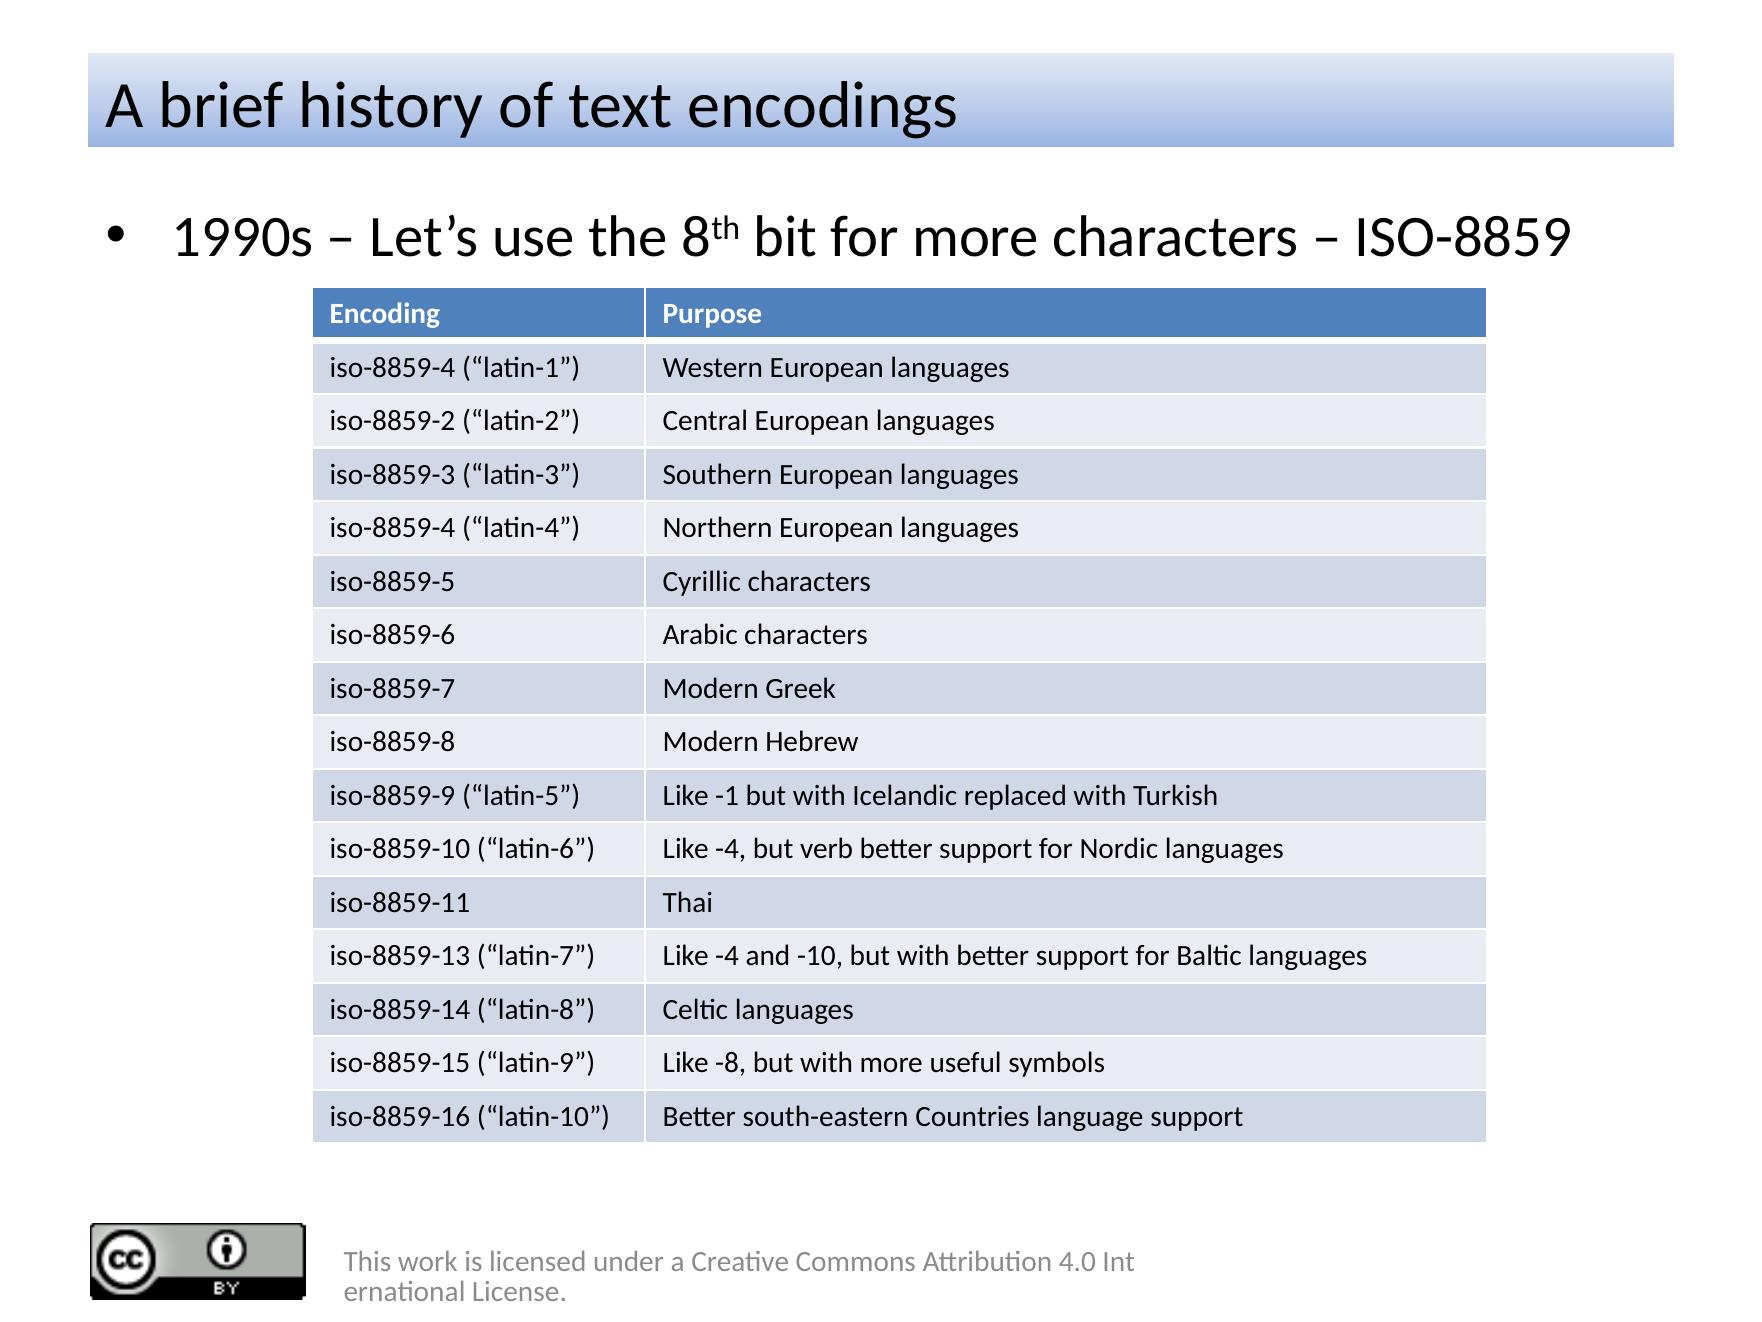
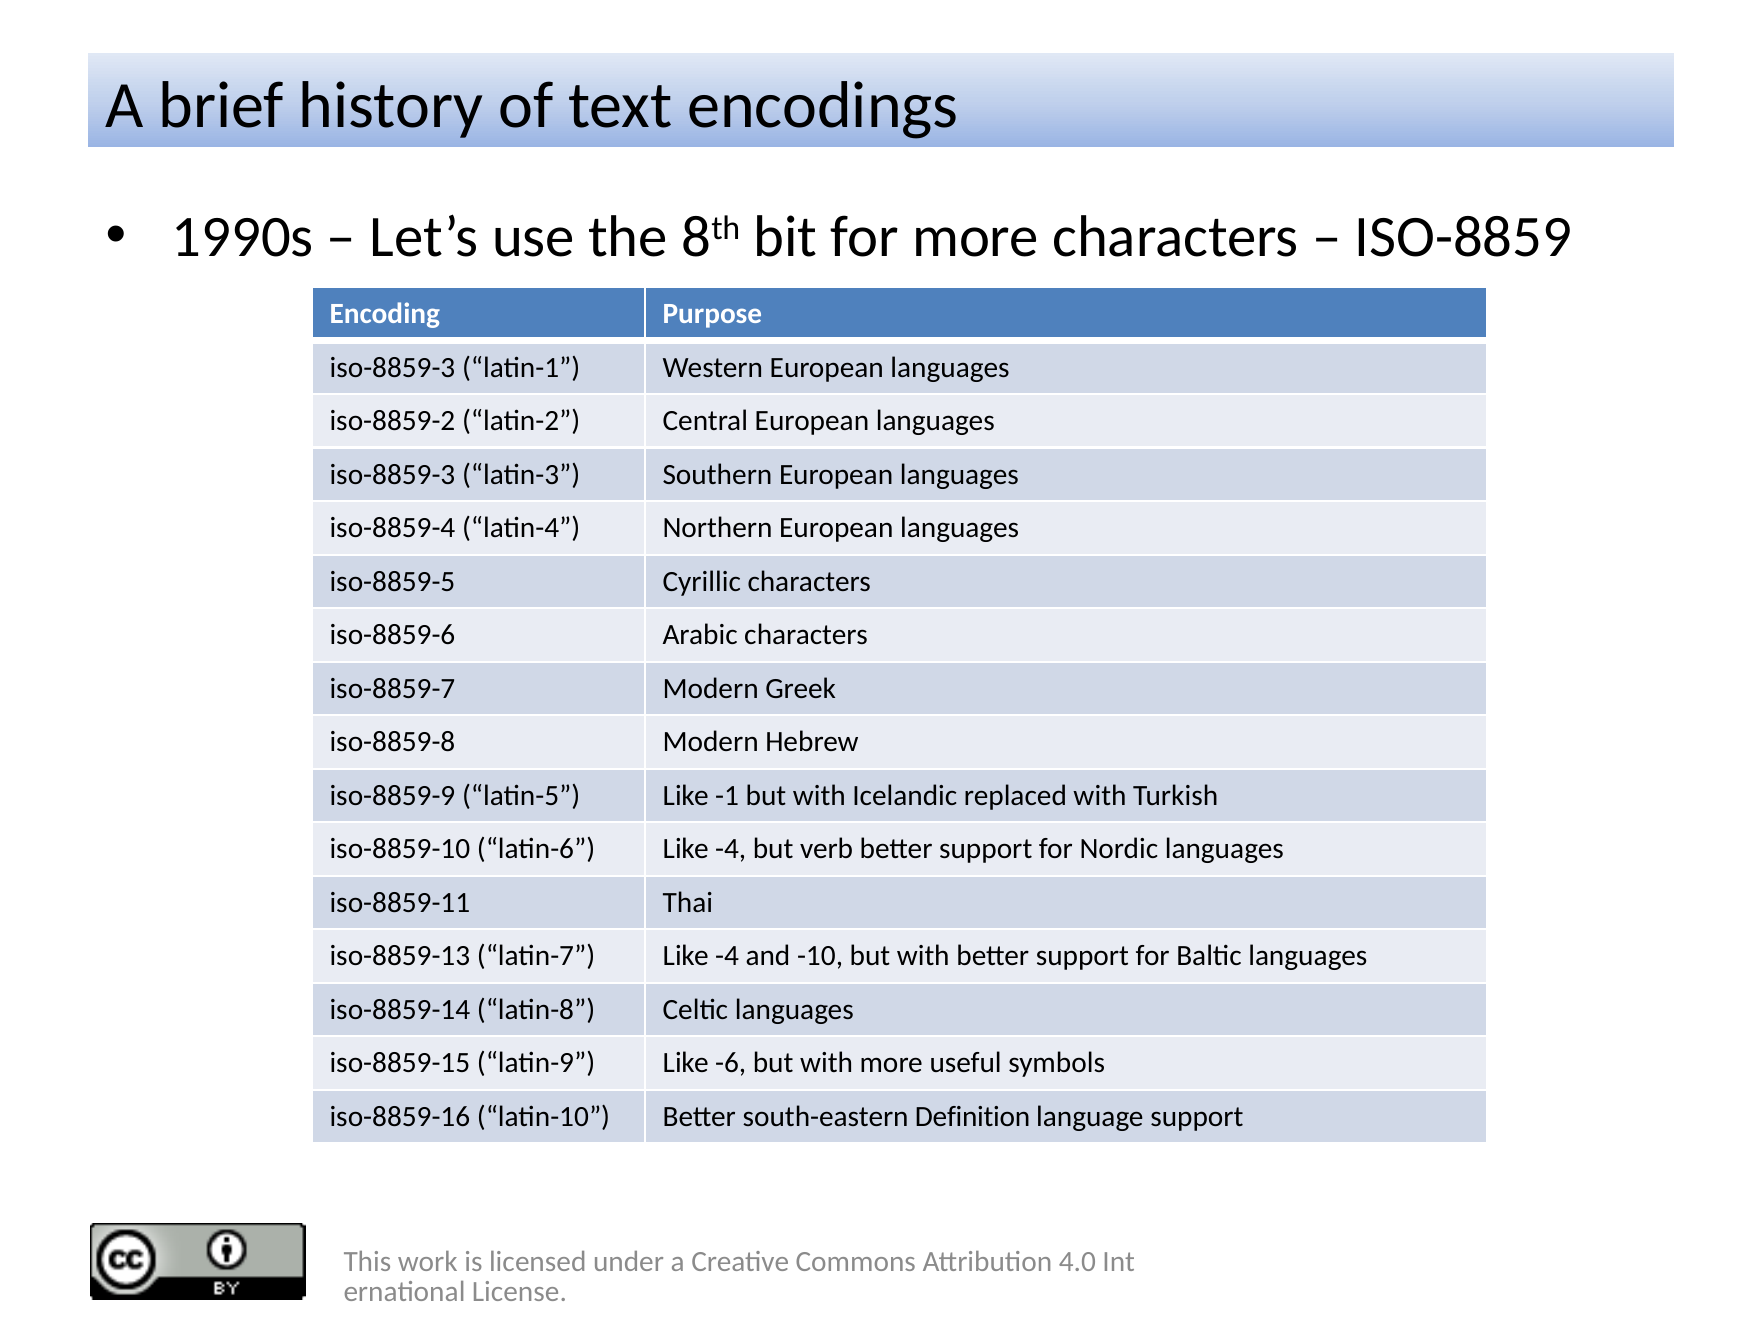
iso-8859-4 at (393, 367): iso-8859-4 -> iso-8859-3
-8: -8 -> -6
Countries: Countries -> Definition
